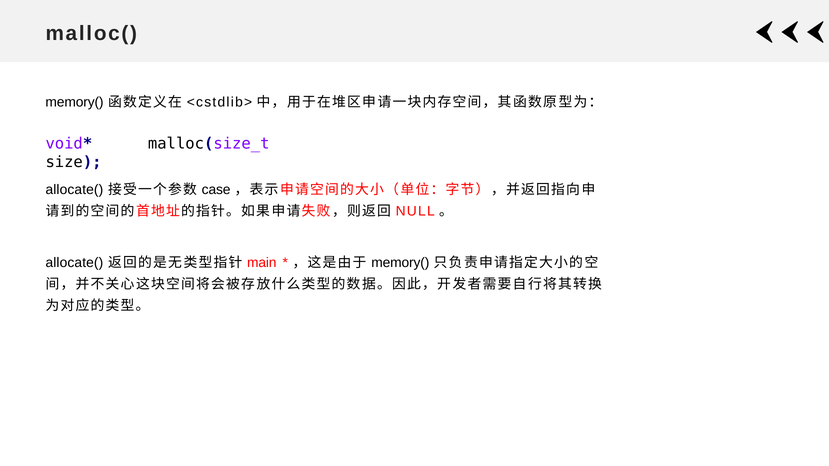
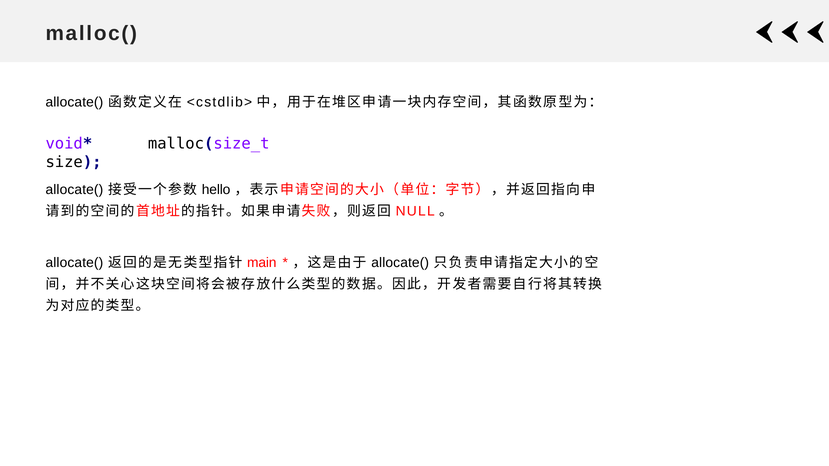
memory( at (75, 102): memory( -> allocate(
case: case -> hello
memory( at (400, 263): memory( -> allocate(
